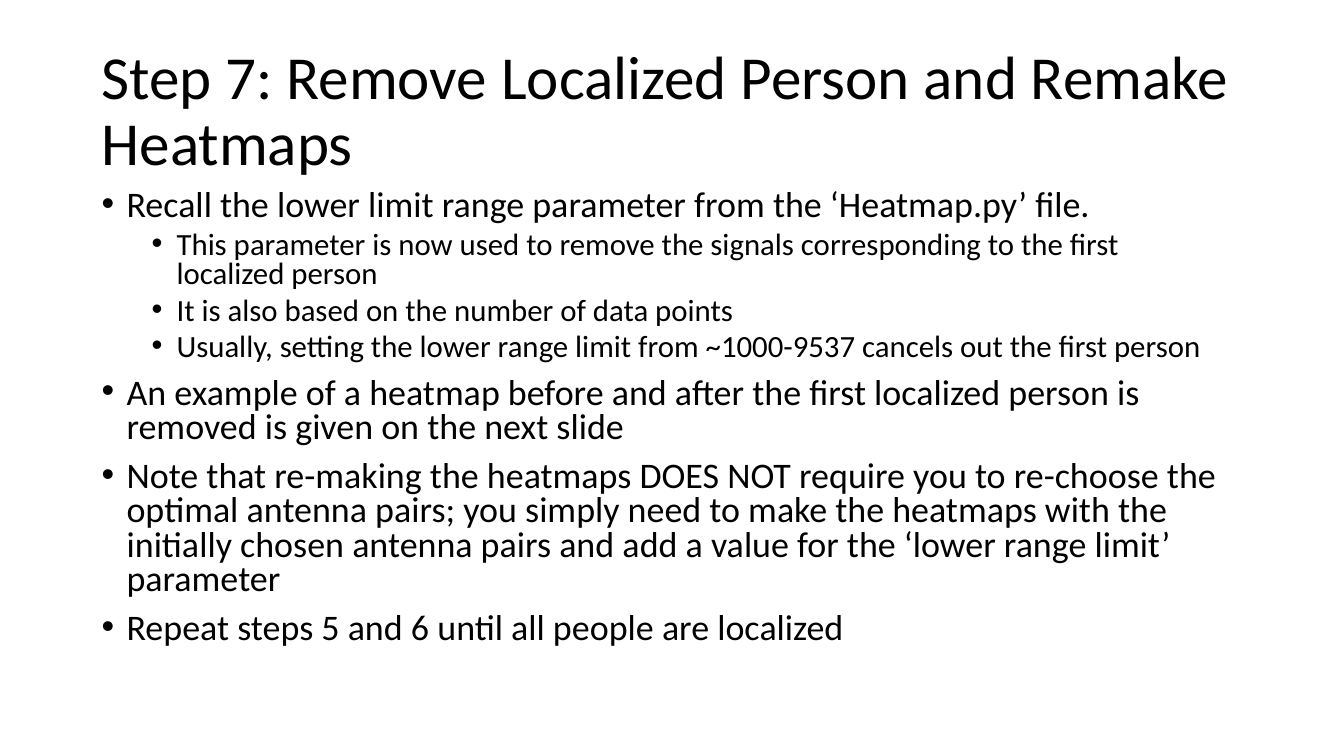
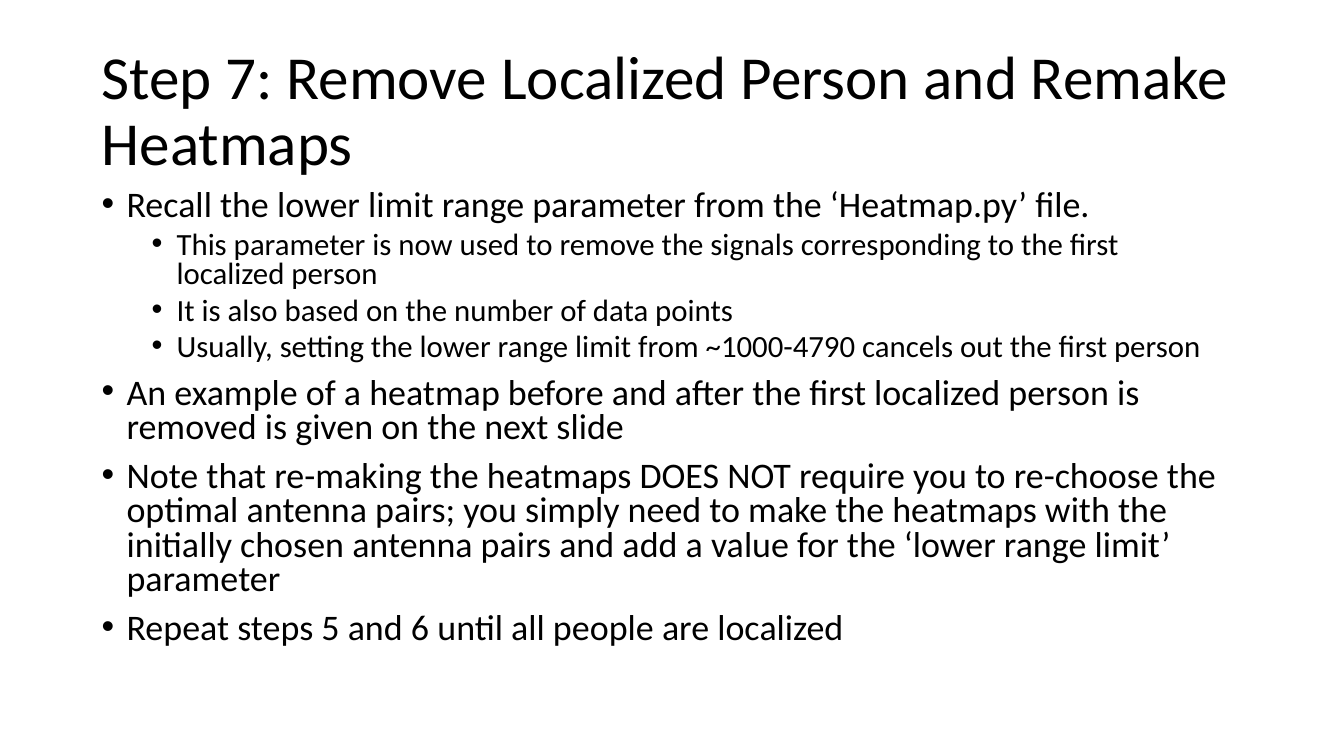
~1000-9537: ~1000-9537 -> ~1000-4790
